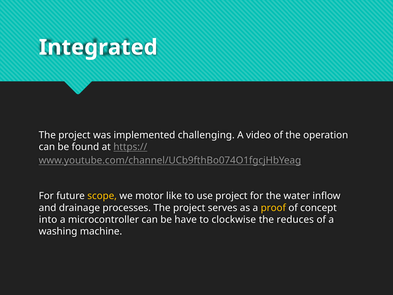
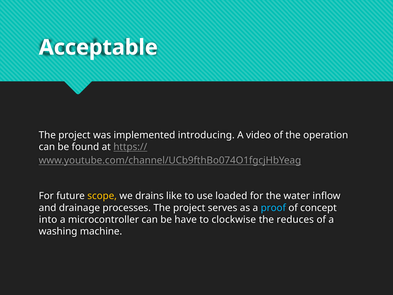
Integrated: Integrated -> Acceptable
challenging: challenging -> introducing
motor: motor -> drains
use project: project -> loaded
proof colour: yellow -> light blue
